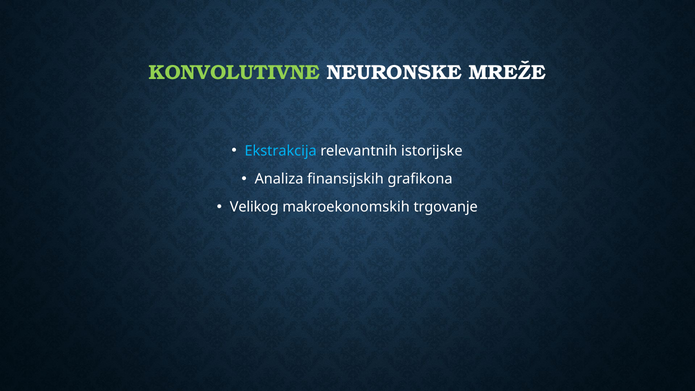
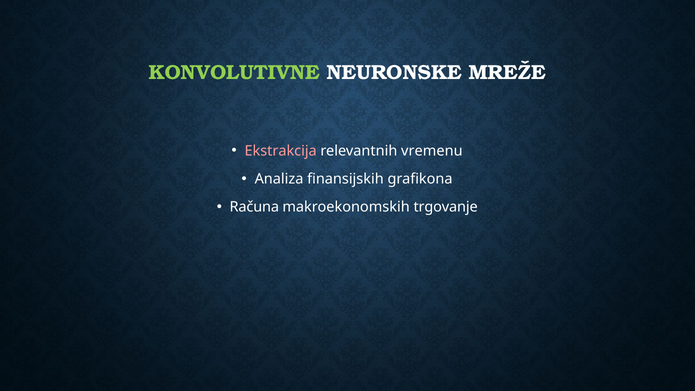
Ekstrakcija colour: light blue -> pink
istorijske: istorijske -> vremenu
Velikog: Velikog -> Računa
